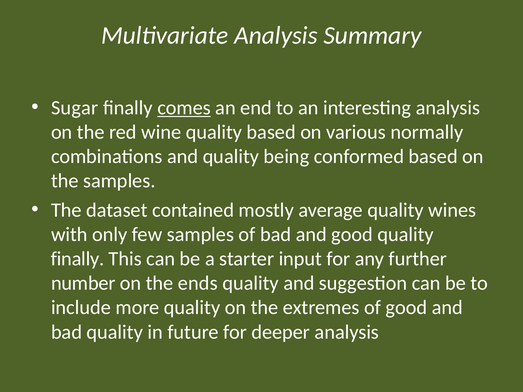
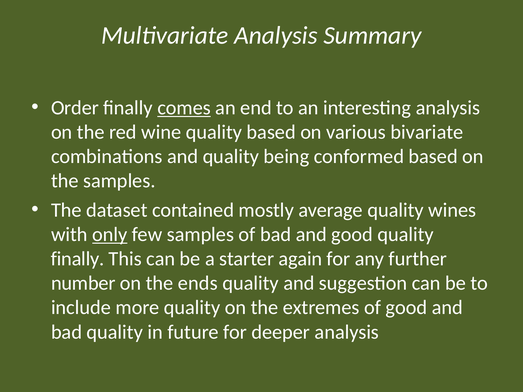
Sugar: Sugar -> Order
normally: normally -> bivariate
only underline: none -> present
input: input -> again
